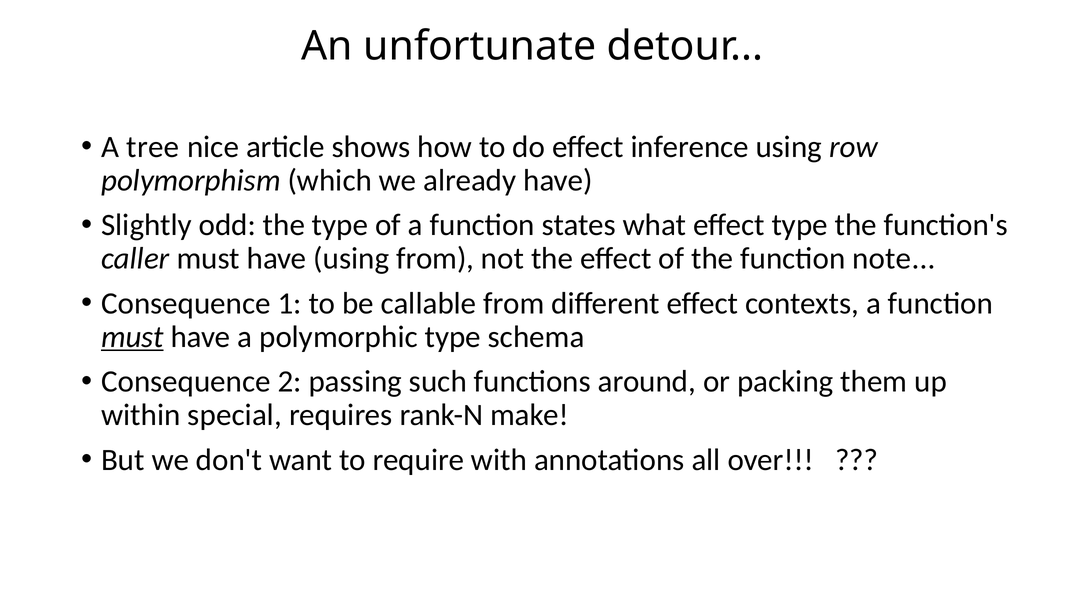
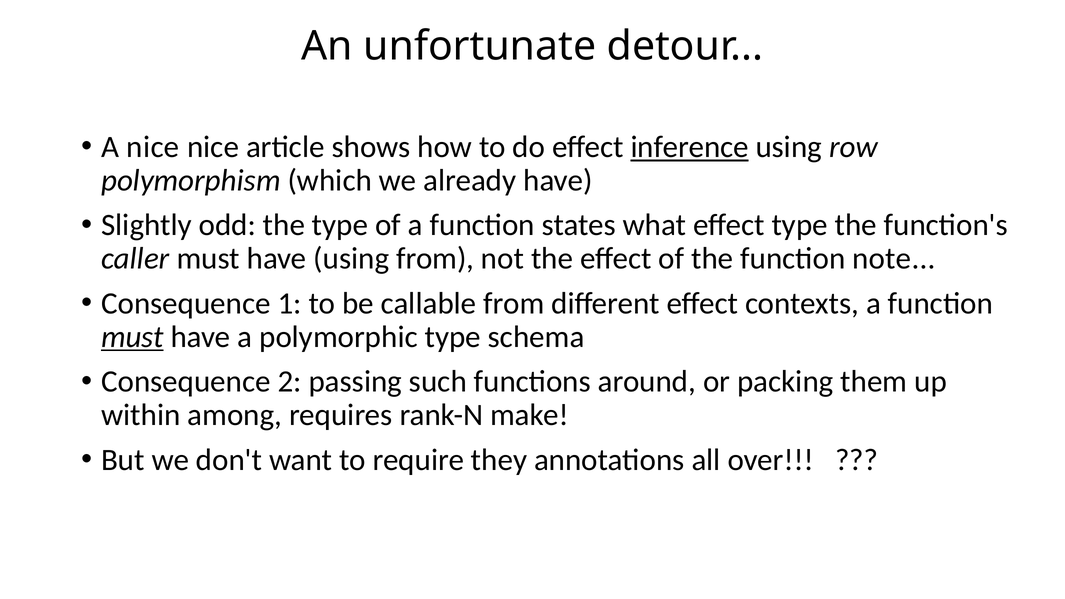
A tree: tree -> nice
inference underline: none -> present
special: special -> among
with: with -> they
